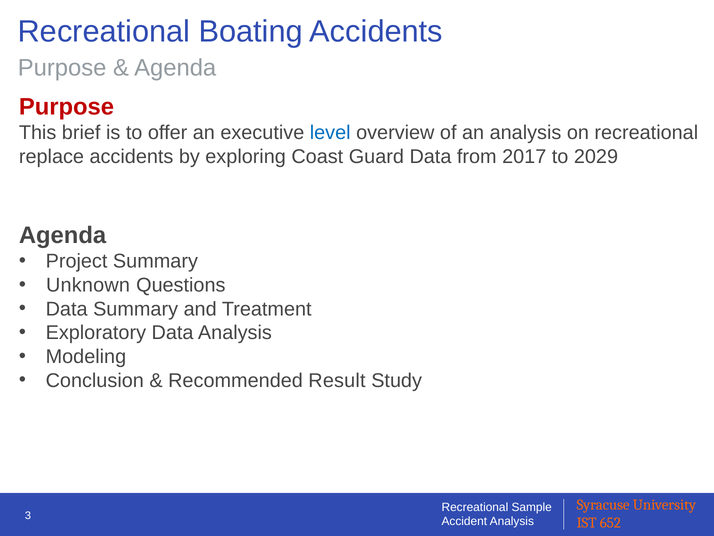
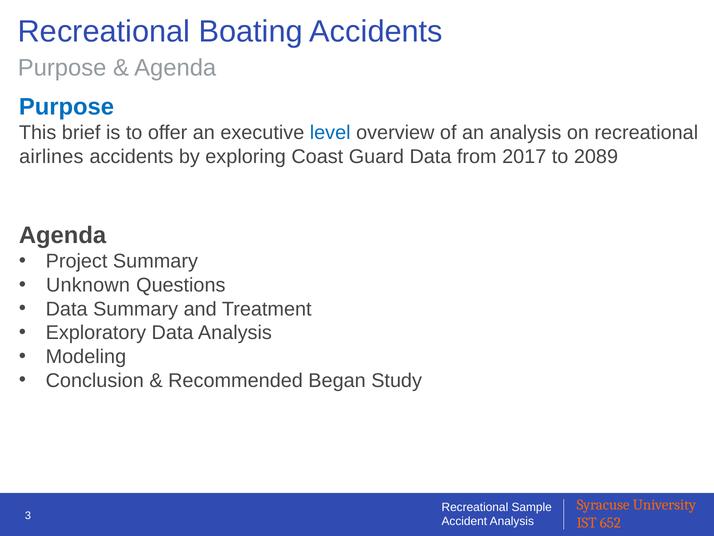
Purpose at (66, 107) colour: red -> blue
replace: replace -> airlines
2029: 2029 -> 2089
Result: Result -> Began
